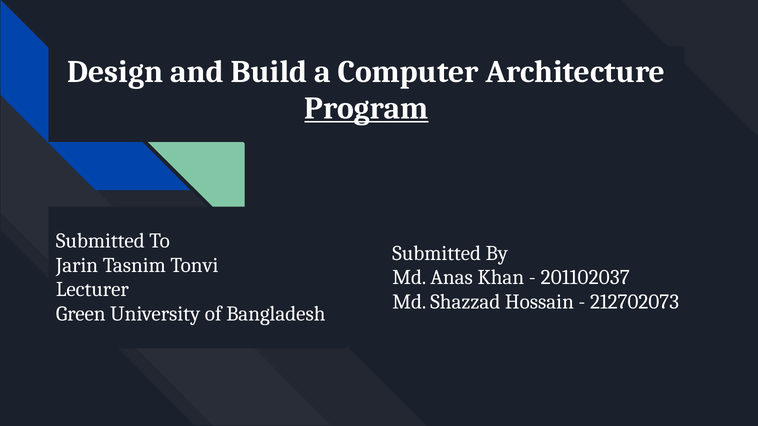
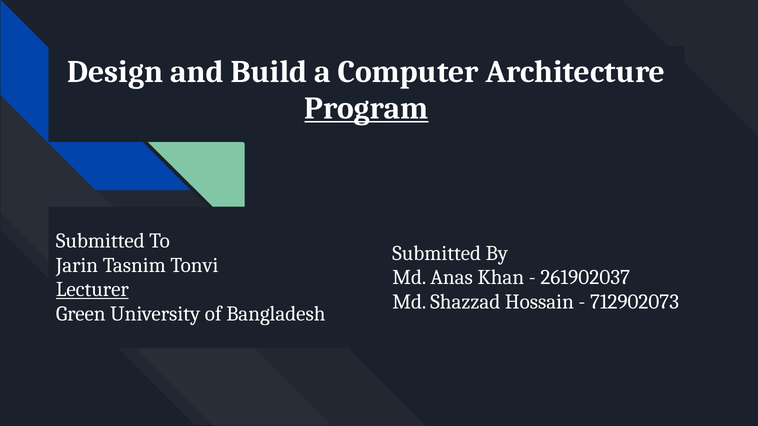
201102037: 201102037 -> 261902037
Lecturer underline: none -> present
212702073: 212702073 -> 712902073
